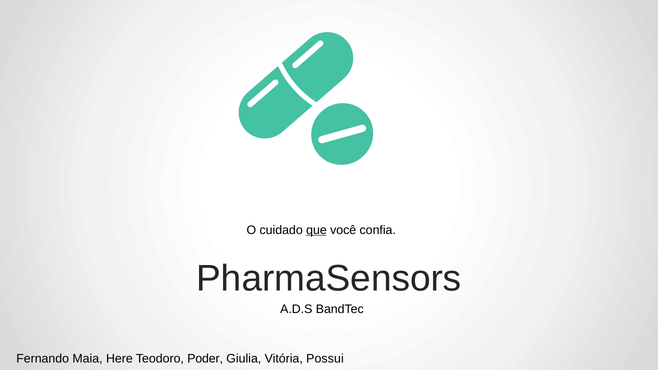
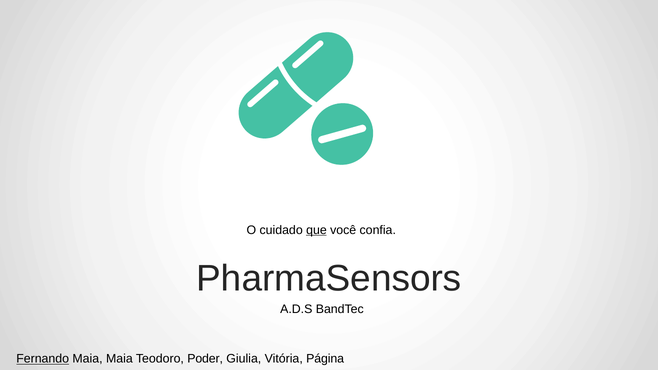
Fernando underline: none -> present
Maia Here: Here -> Maia
Possui: Possui -> Página
